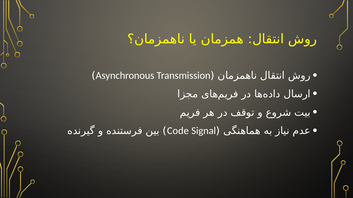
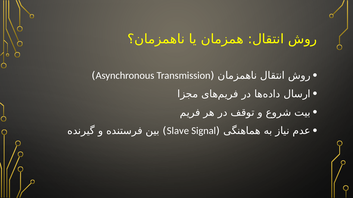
Code: Code -> Slave
